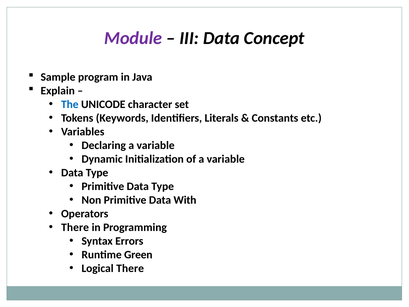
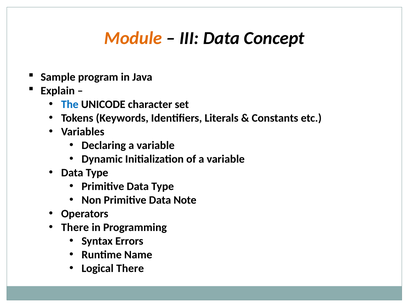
Module colour: purple -> orange
With: With -> Note
Green: Green -> Name
